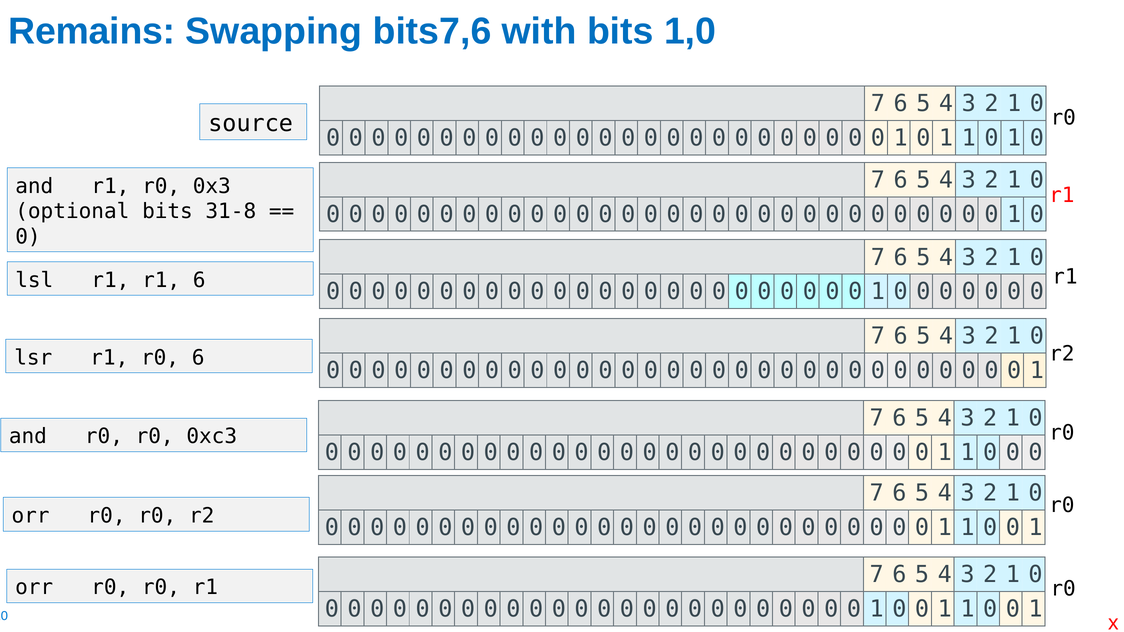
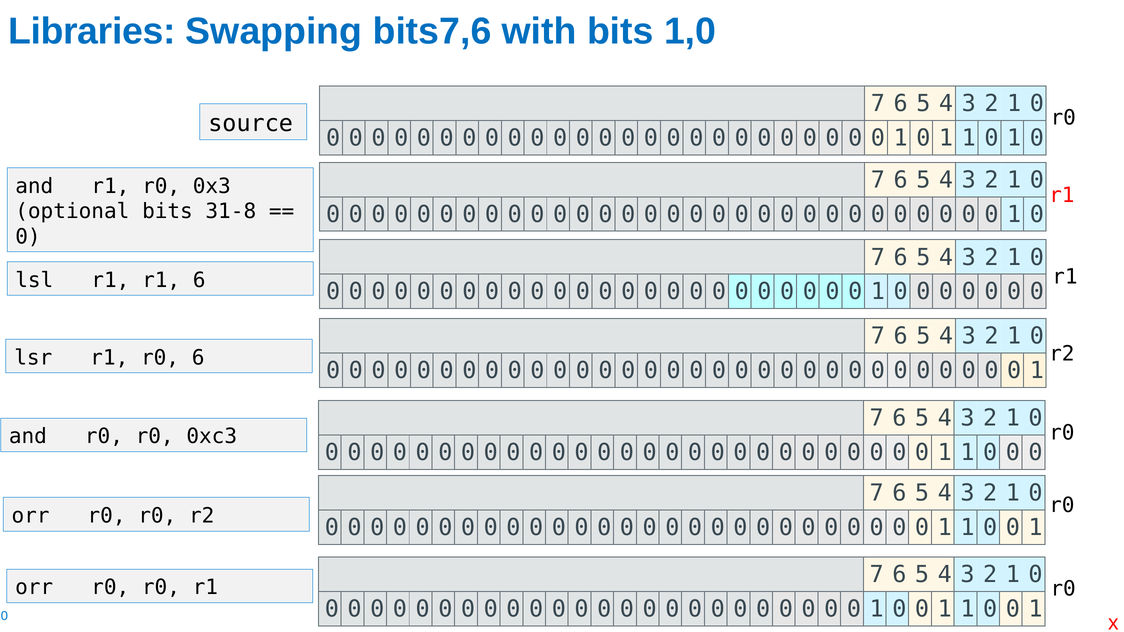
Remains: Remains -> Libraries
